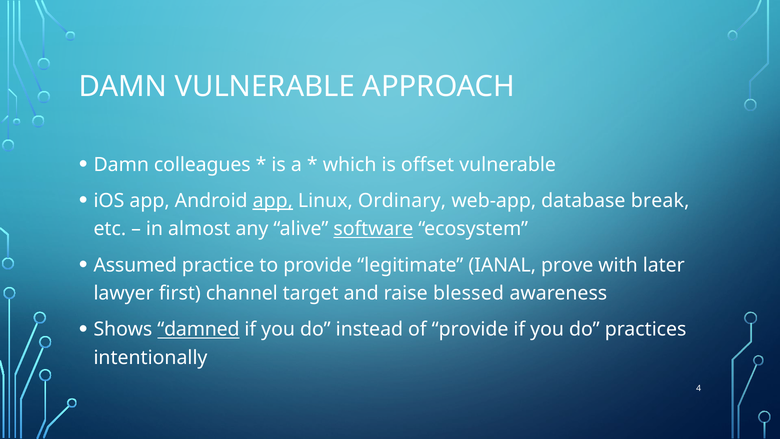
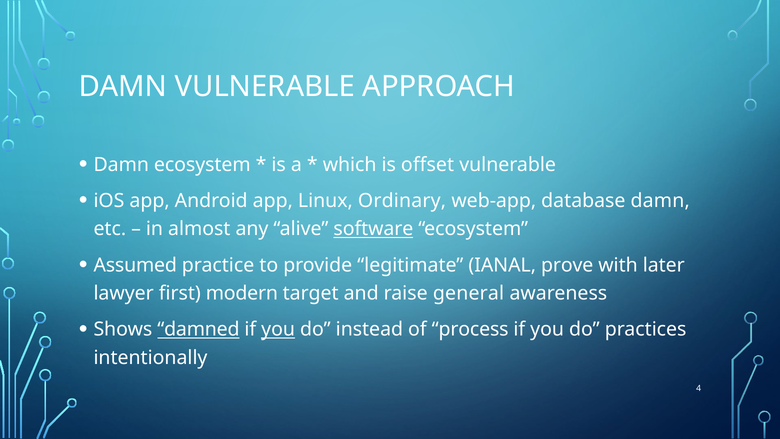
Damn colleagues: colleagues -> ecosystem
app at (273, 201) underline: present -> none
database break: break -> damn
channel: channel -> modern
blessed: blessed -> general
you at (278, 329) underline: none -> present
of provide: provide -> process
